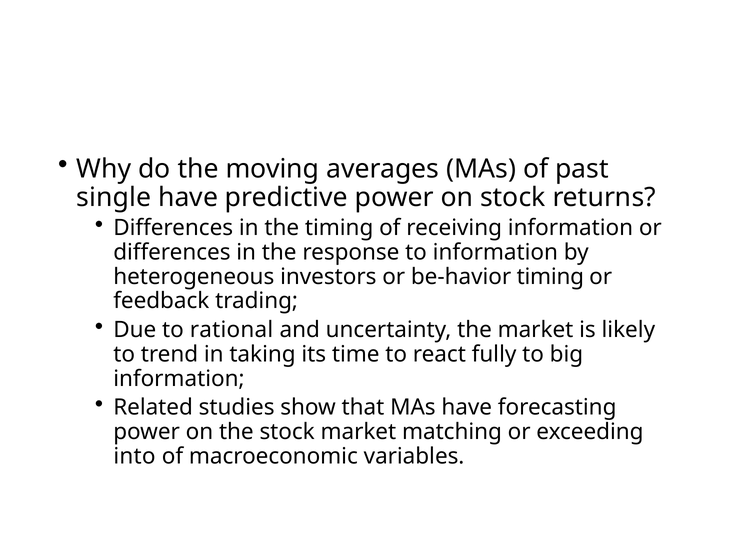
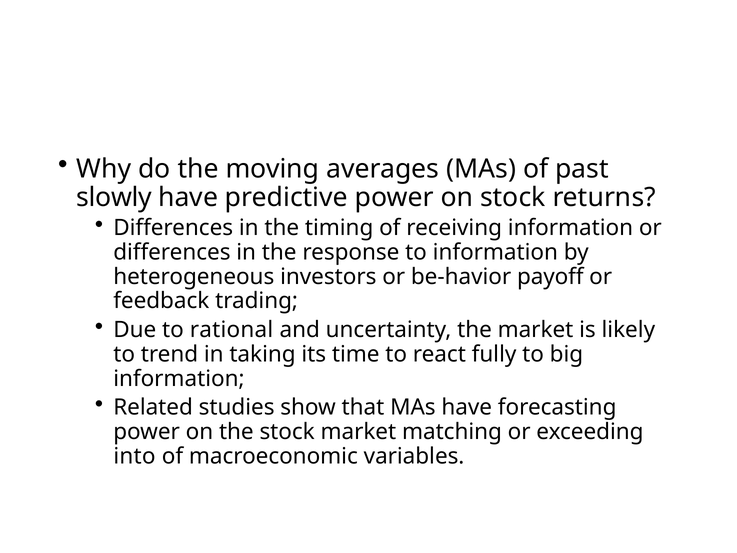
single: single -> slowly
be-havior timing: timing -> payoff
